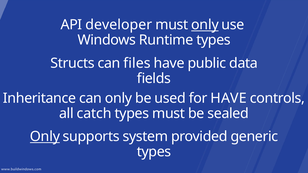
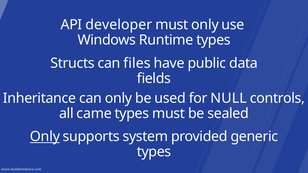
only at (205, 25) underline: present -> none
for HAVE: HAVE -> NULL
catch: catch -> came
